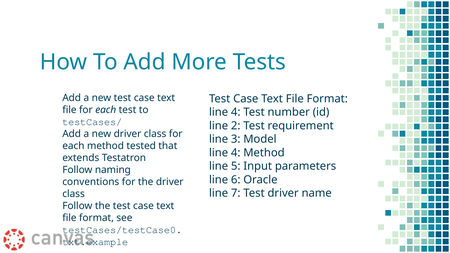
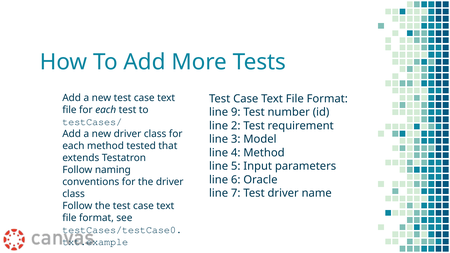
4 at (236, 112): 4 -> 9
